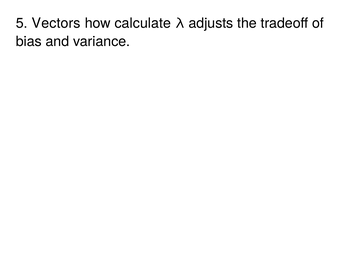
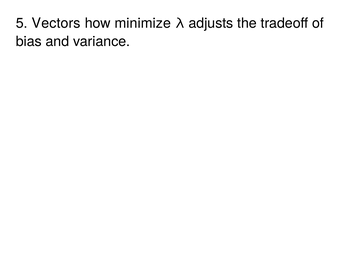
calculate: calculate -> minimize
